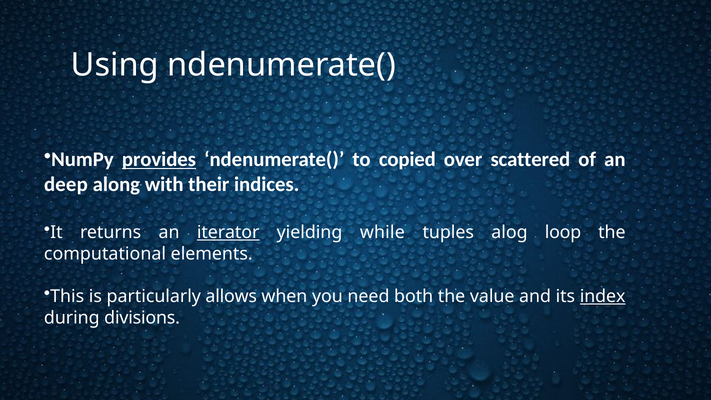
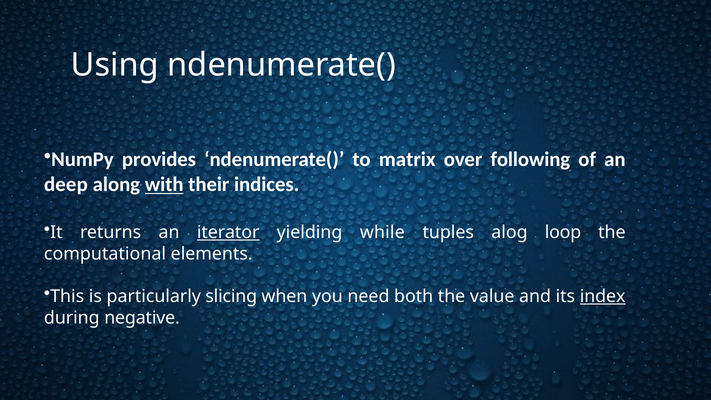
provides underline: present -> none
copied: copied -> matrix
scattered: scattered -> following
with underline: none -> present
allows: allows -> slicing
divisions: divisions -> negative
